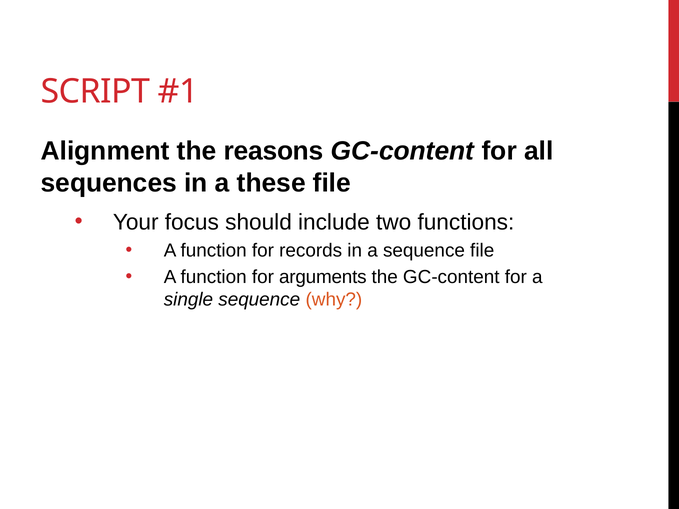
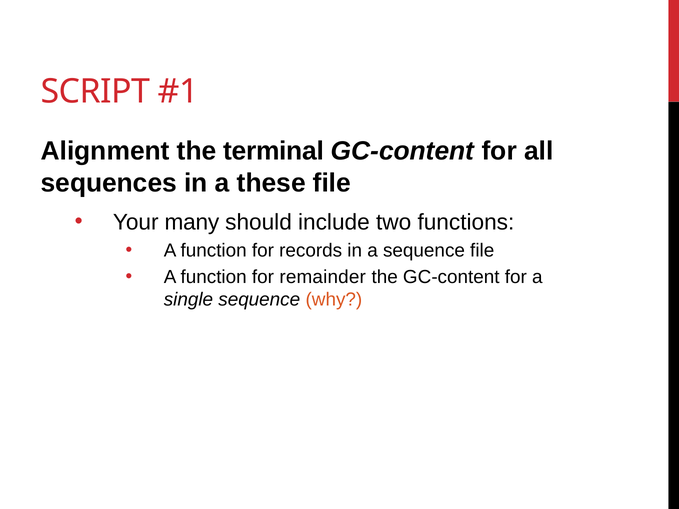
reasons: reasons -> terminal
focus: focus -> many
arguments: arguments -> remainder
